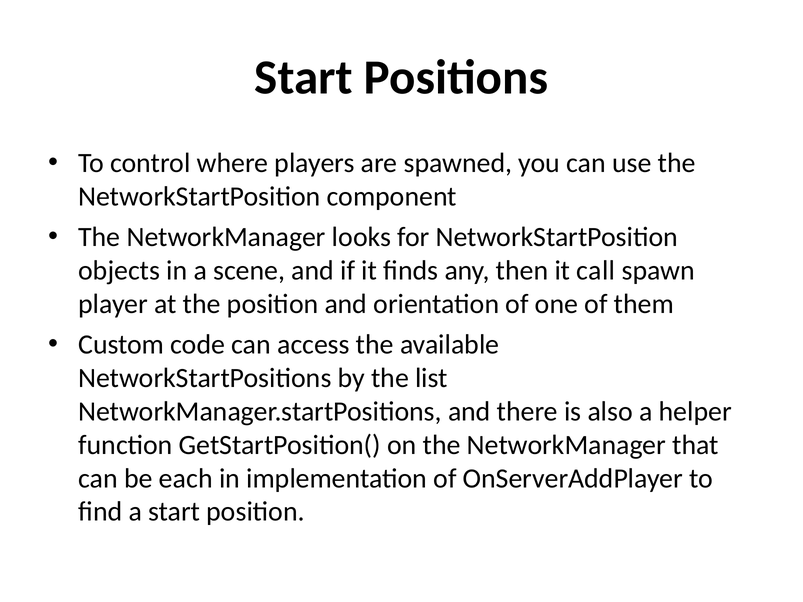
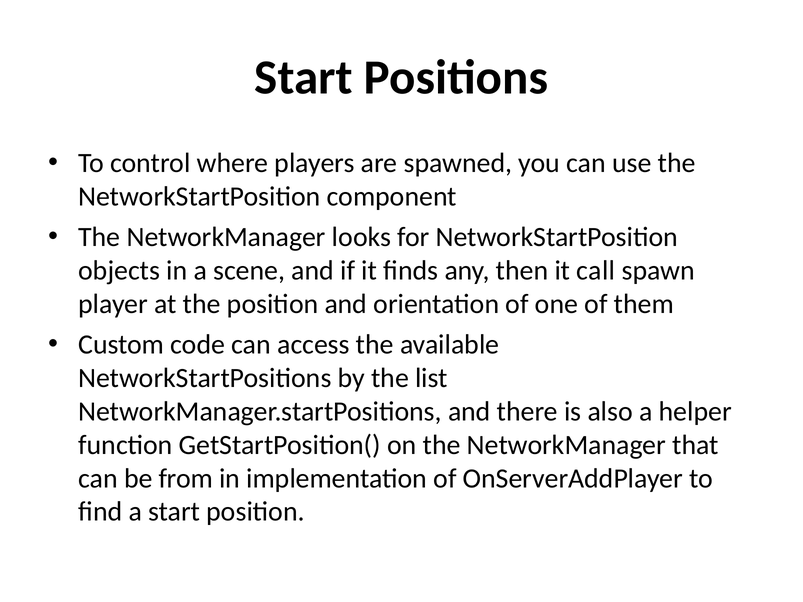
each: each -> from
